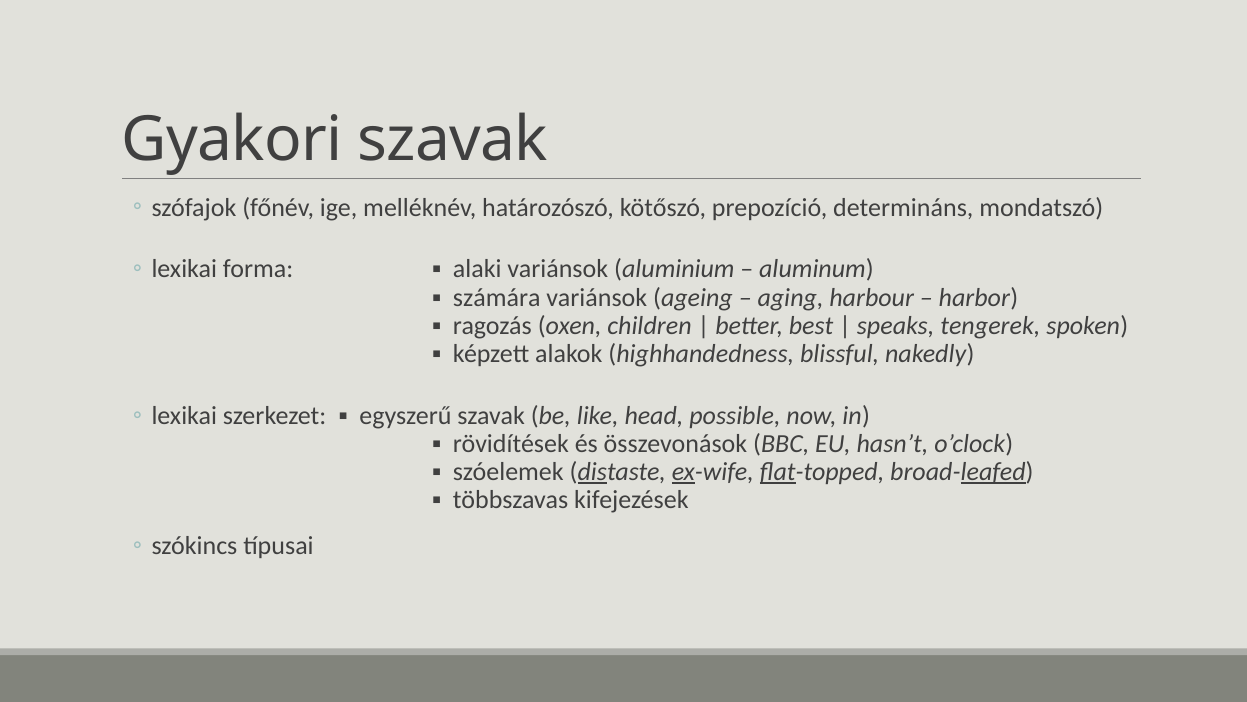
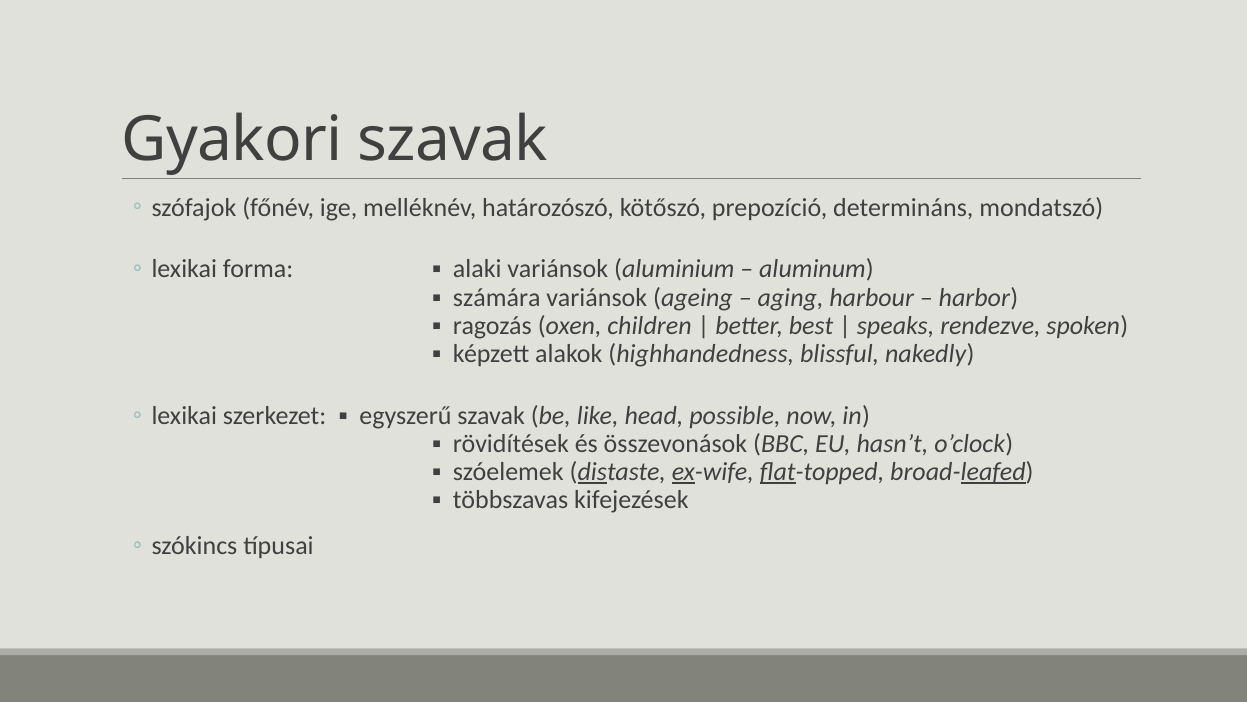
tengerek: tengerek -> rendezve
